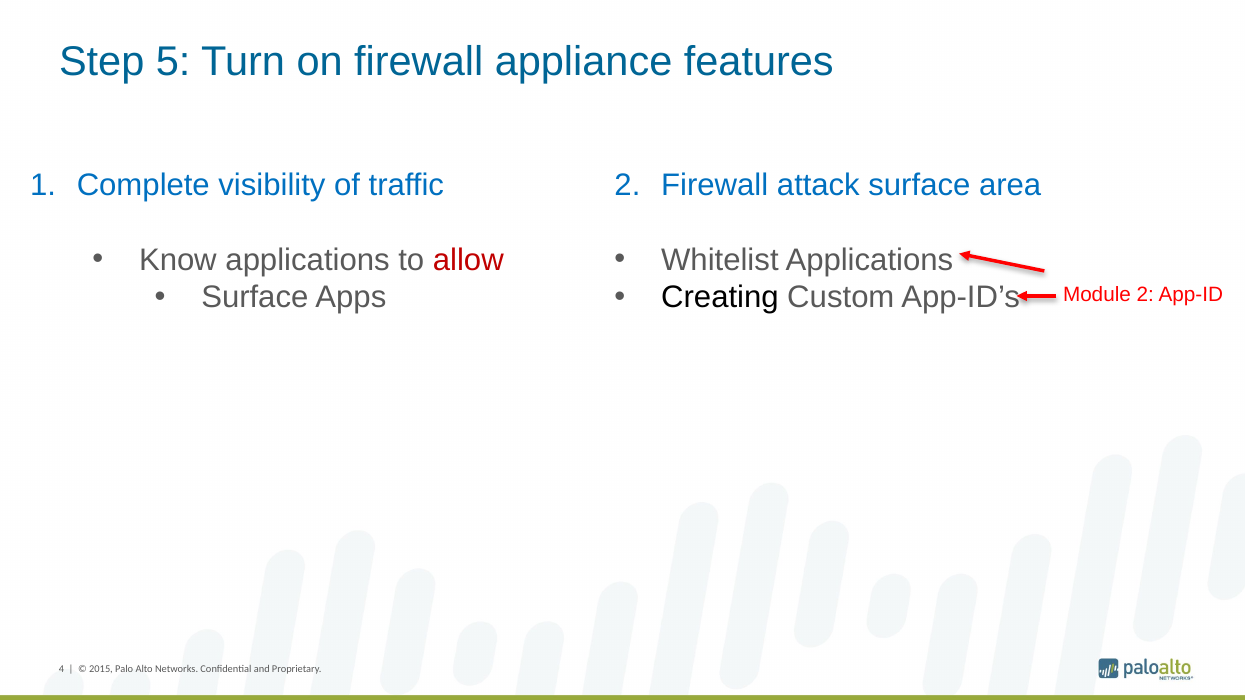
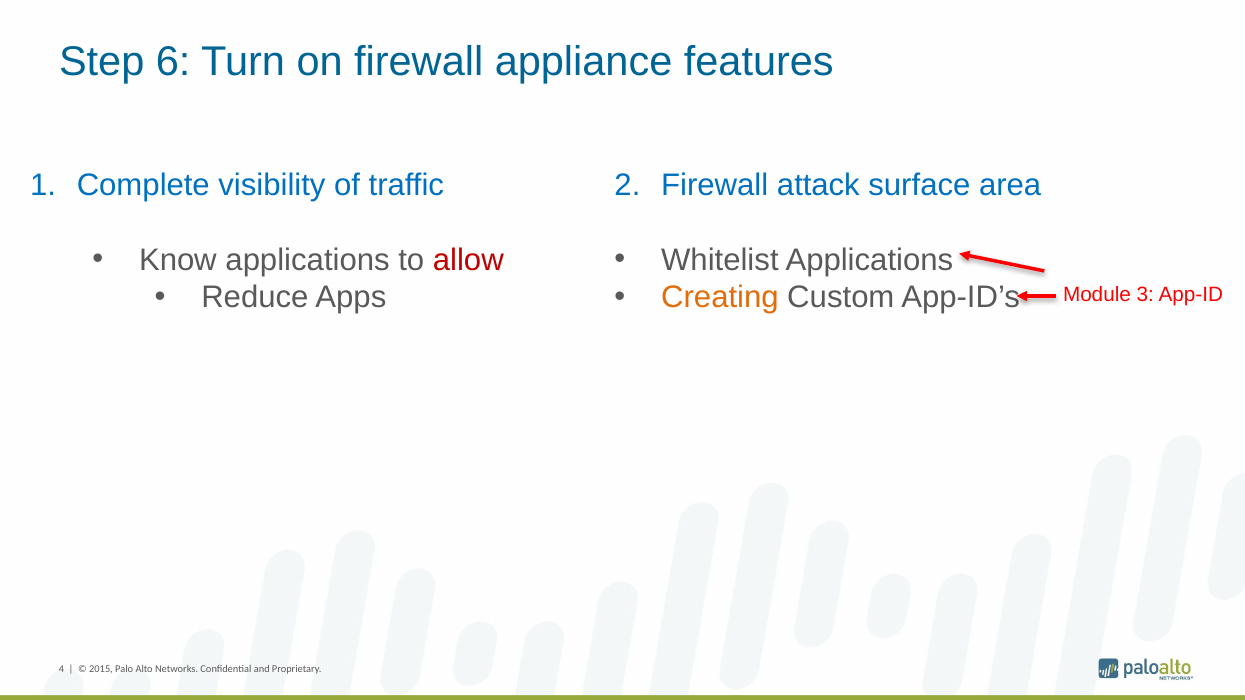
5: 5 -> 6
Surface at (255, 298): Surface -> Reduce
Creating colour: black -> orange
Module 2: 2 -> 3
